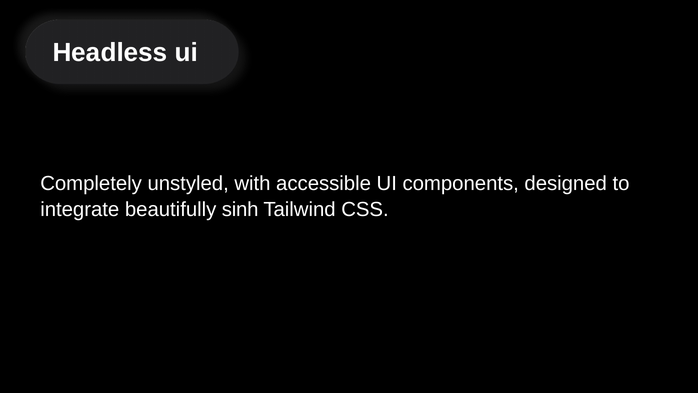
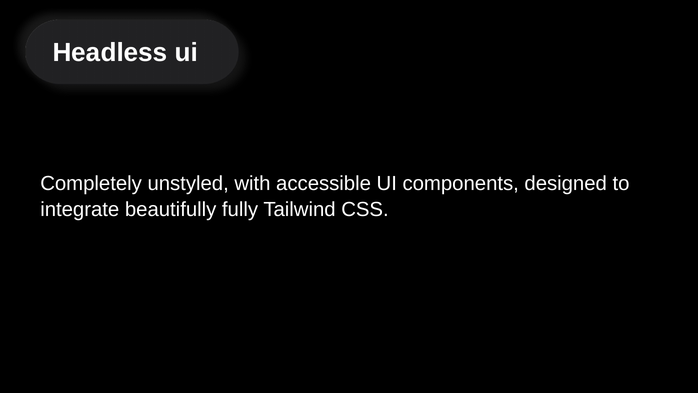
sinh: sinh -> fully
